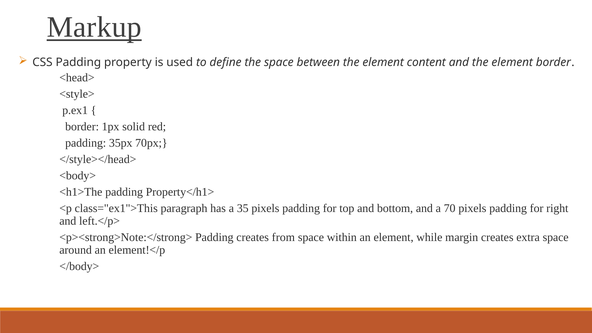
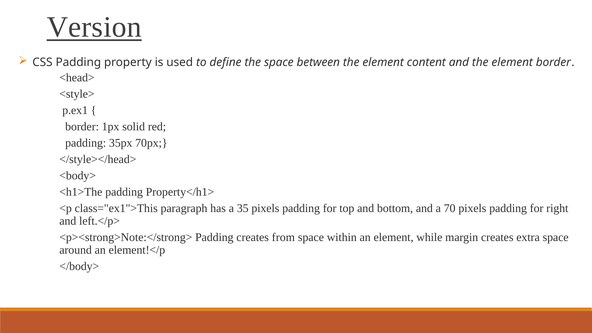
Markup: Markup -> Version
